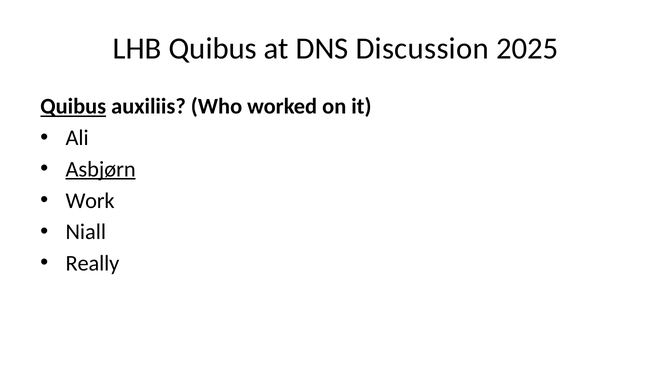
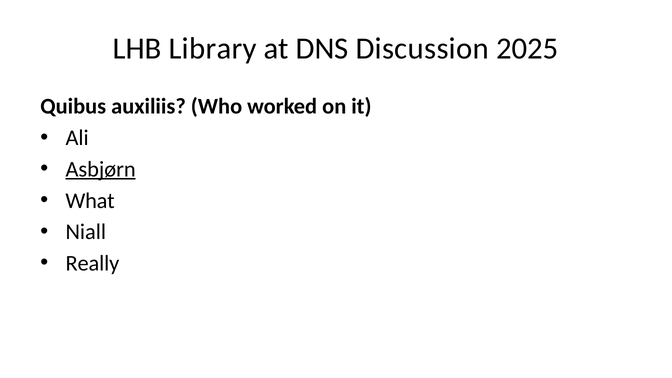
LHB Quibus: Quibus -> Library
Quibus at (73, 107) underline: present -> none
Work: Work -> What
